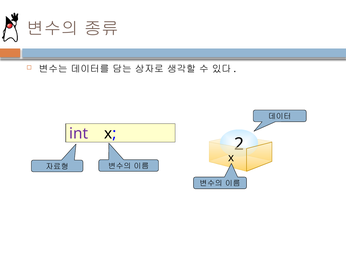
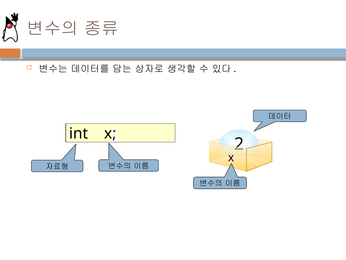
int colour: purple -> black
